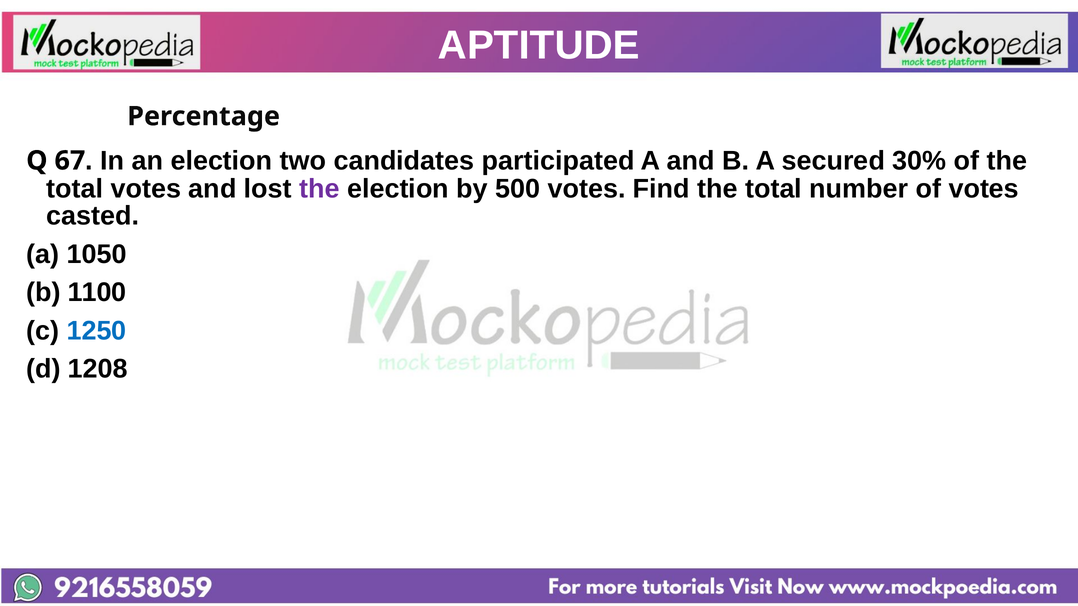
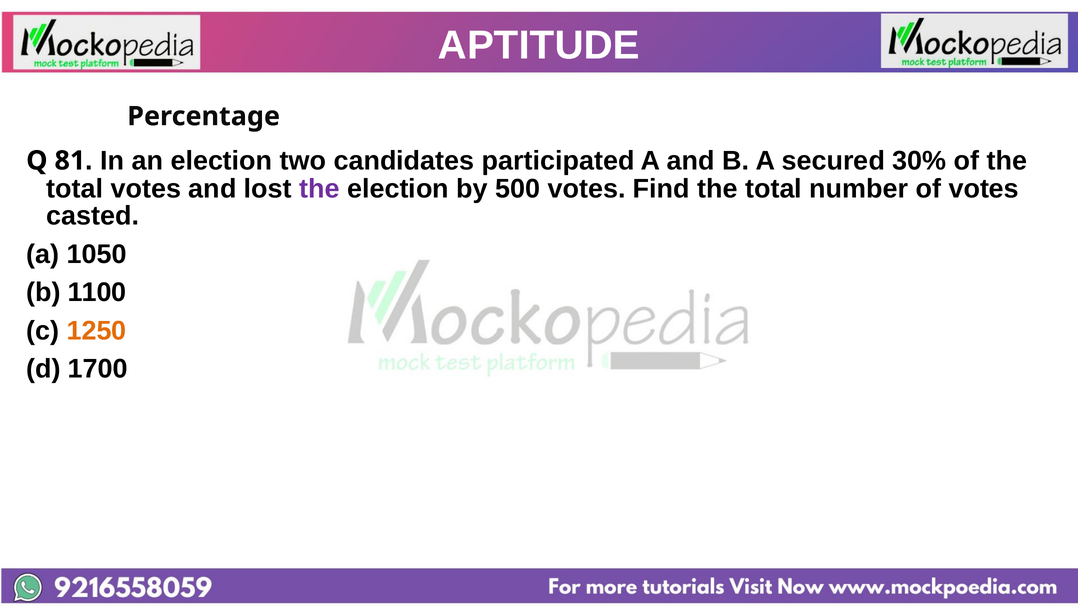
67: 67 -> 81
1250 colour: blue -> orange
1208: 1208 -> 1700
